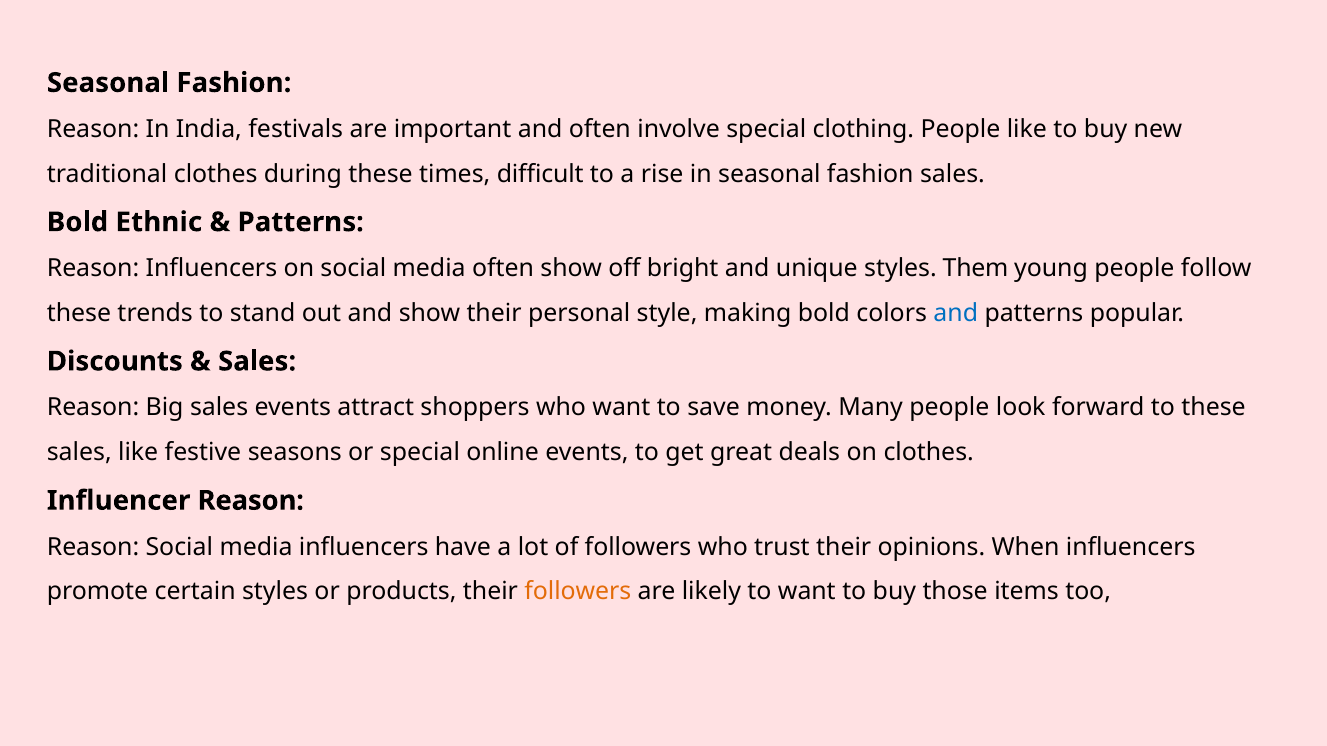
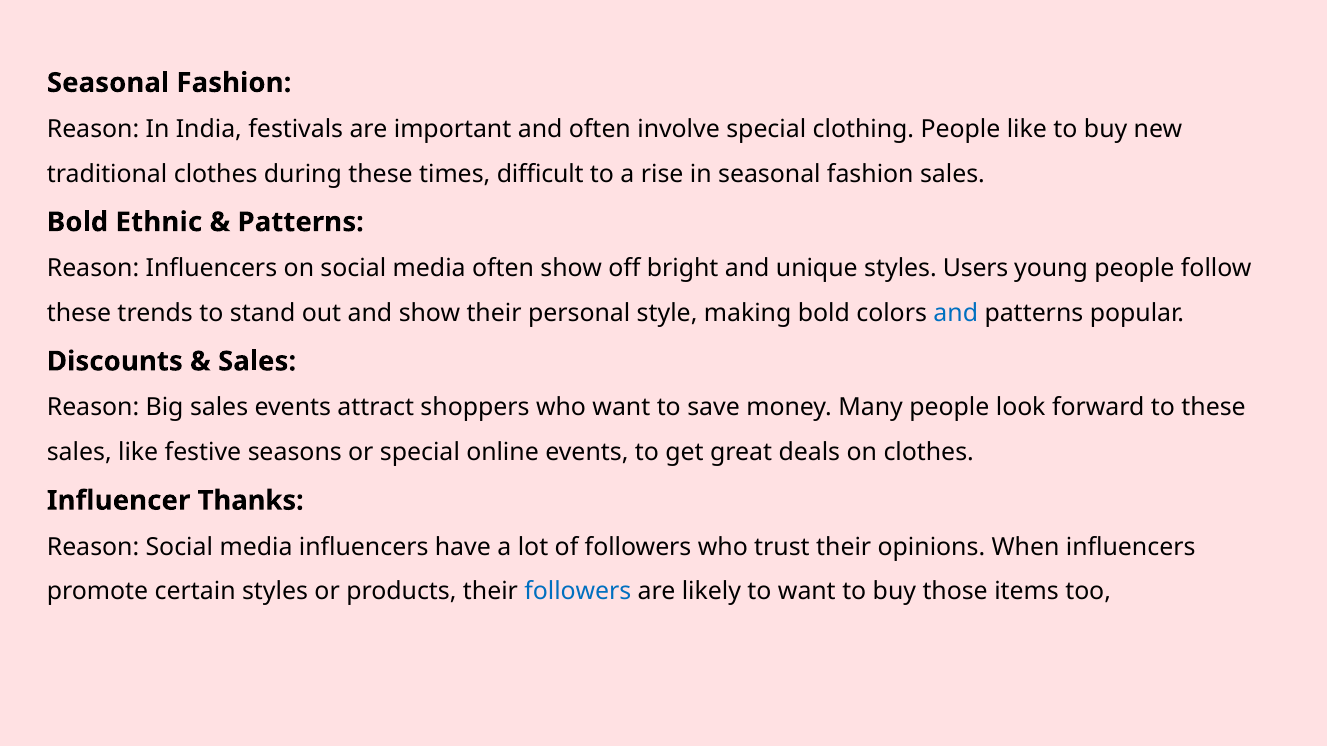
Them: Them -> Users
Influencer Reason: Reason -> Thanks
followers at (578, 592) colour: orange -> blue
